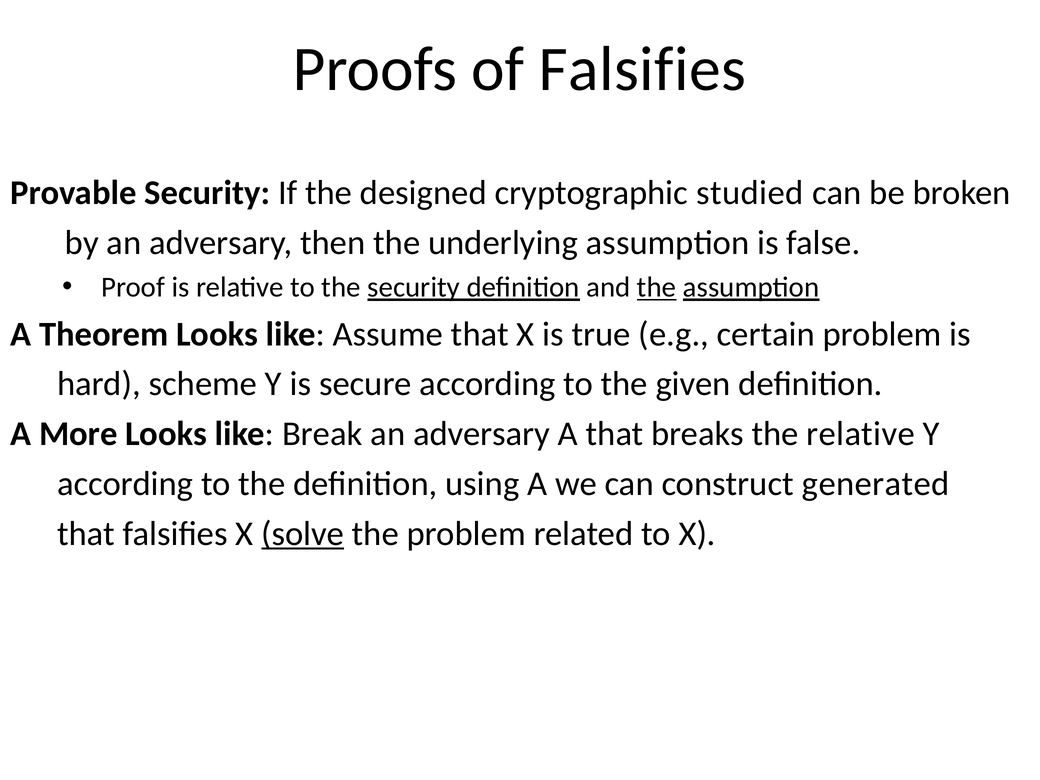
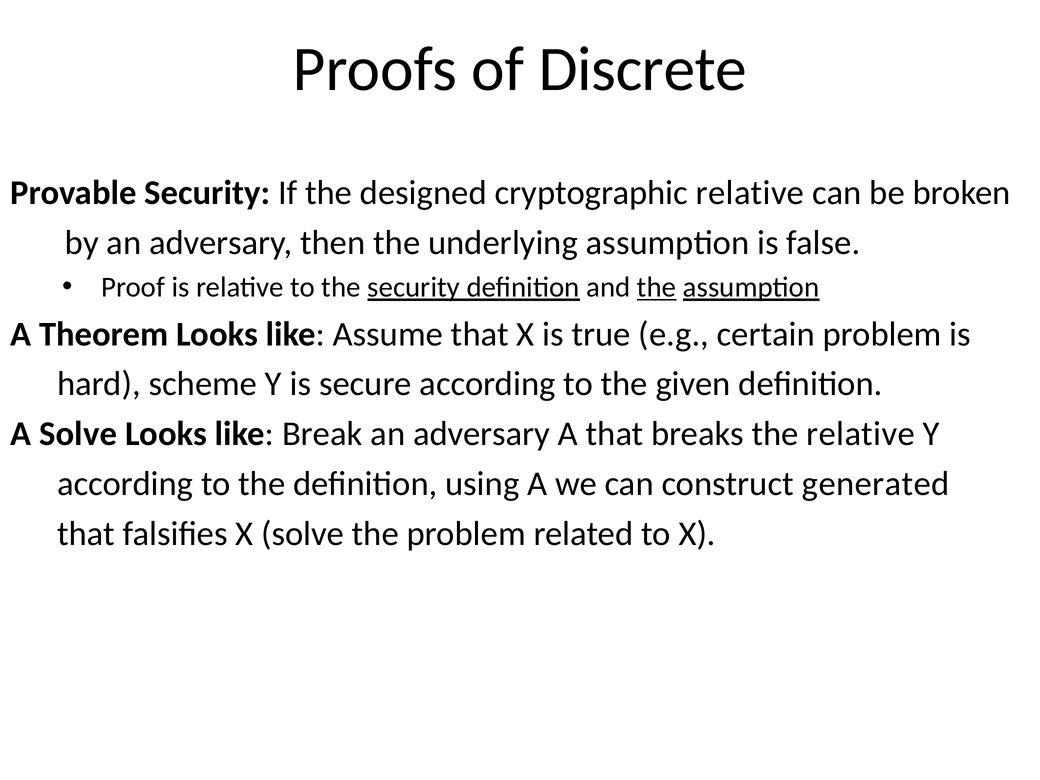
of Falsifies: Falsifies -> Discrete
cryptographic studied: studied -> relative
A More: More -> Solve
solve at (303, 534) underline: present -> none
